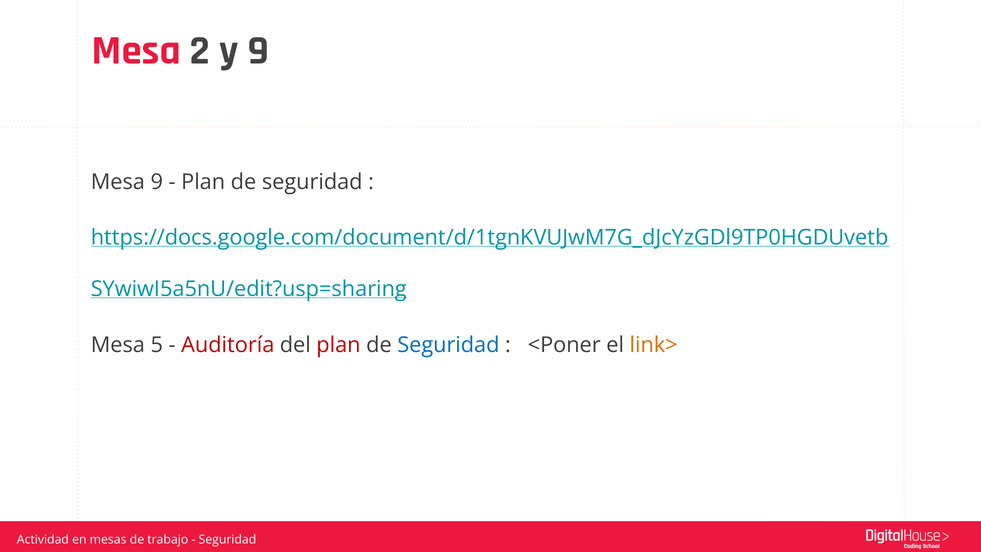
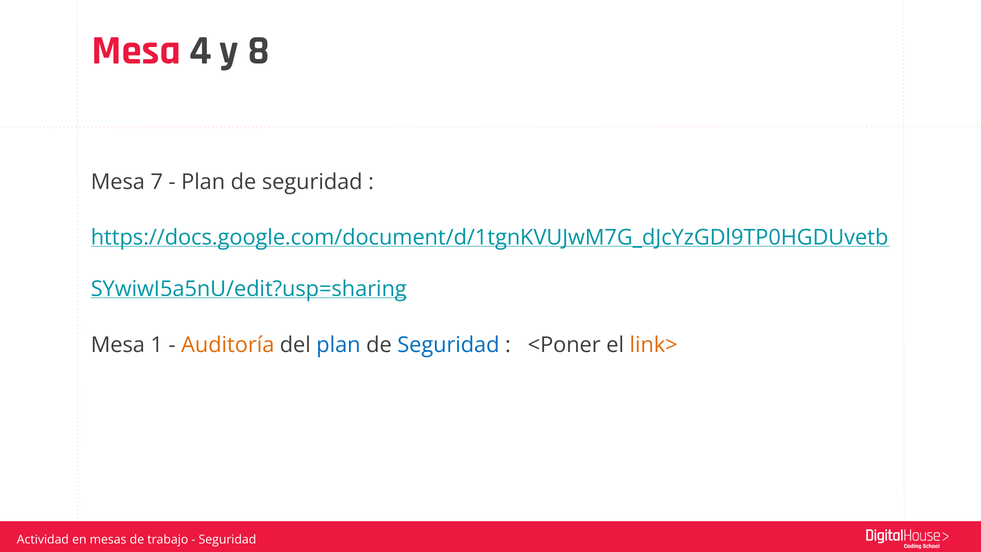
2: 2 -> 4
y 9: 9 -> 8
Mesa 9: 9 -> 7
5: 5 -> 1
Auditoría colour: red -> orange
plan at (338, 345) colour: red -> blue
